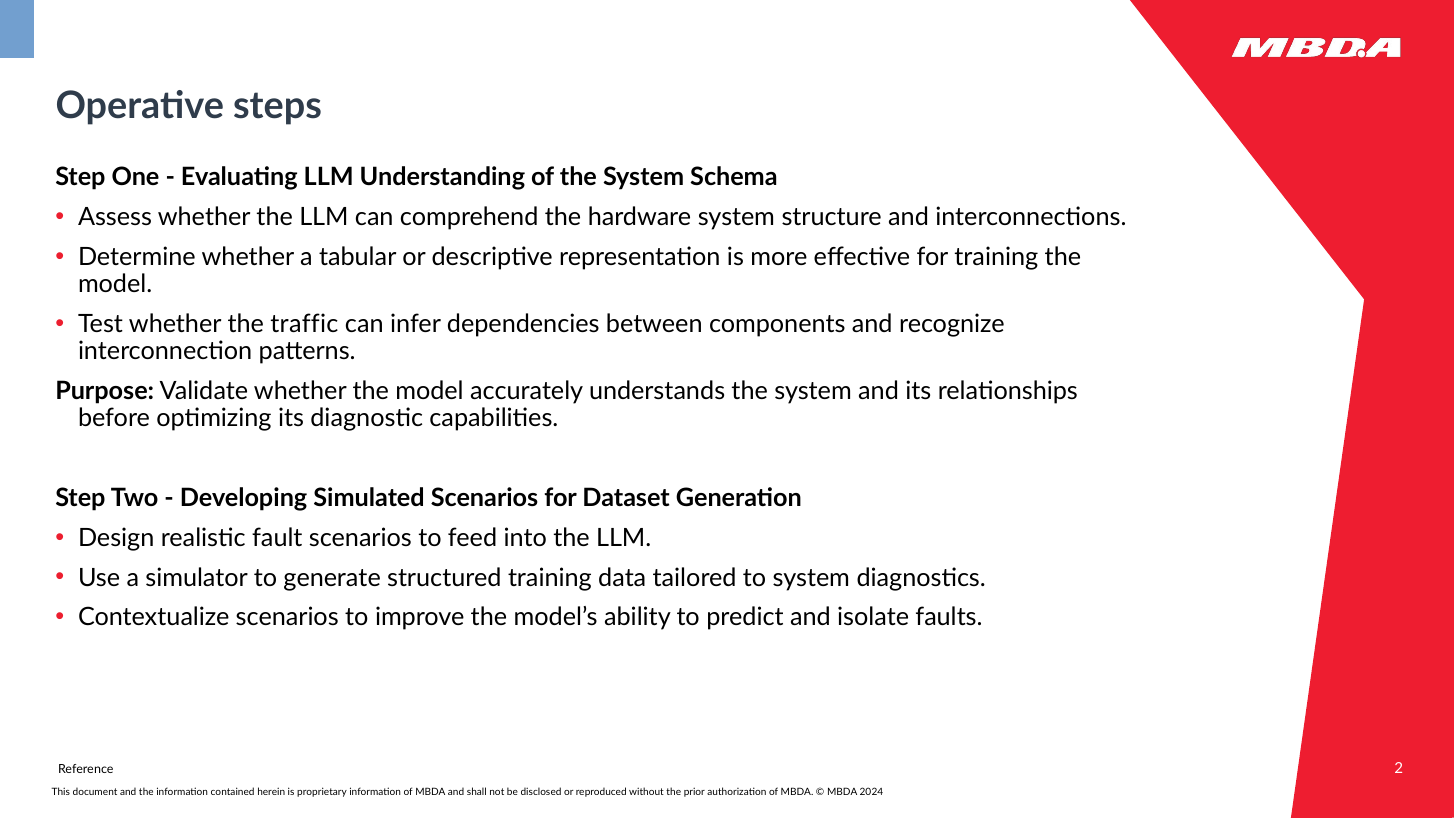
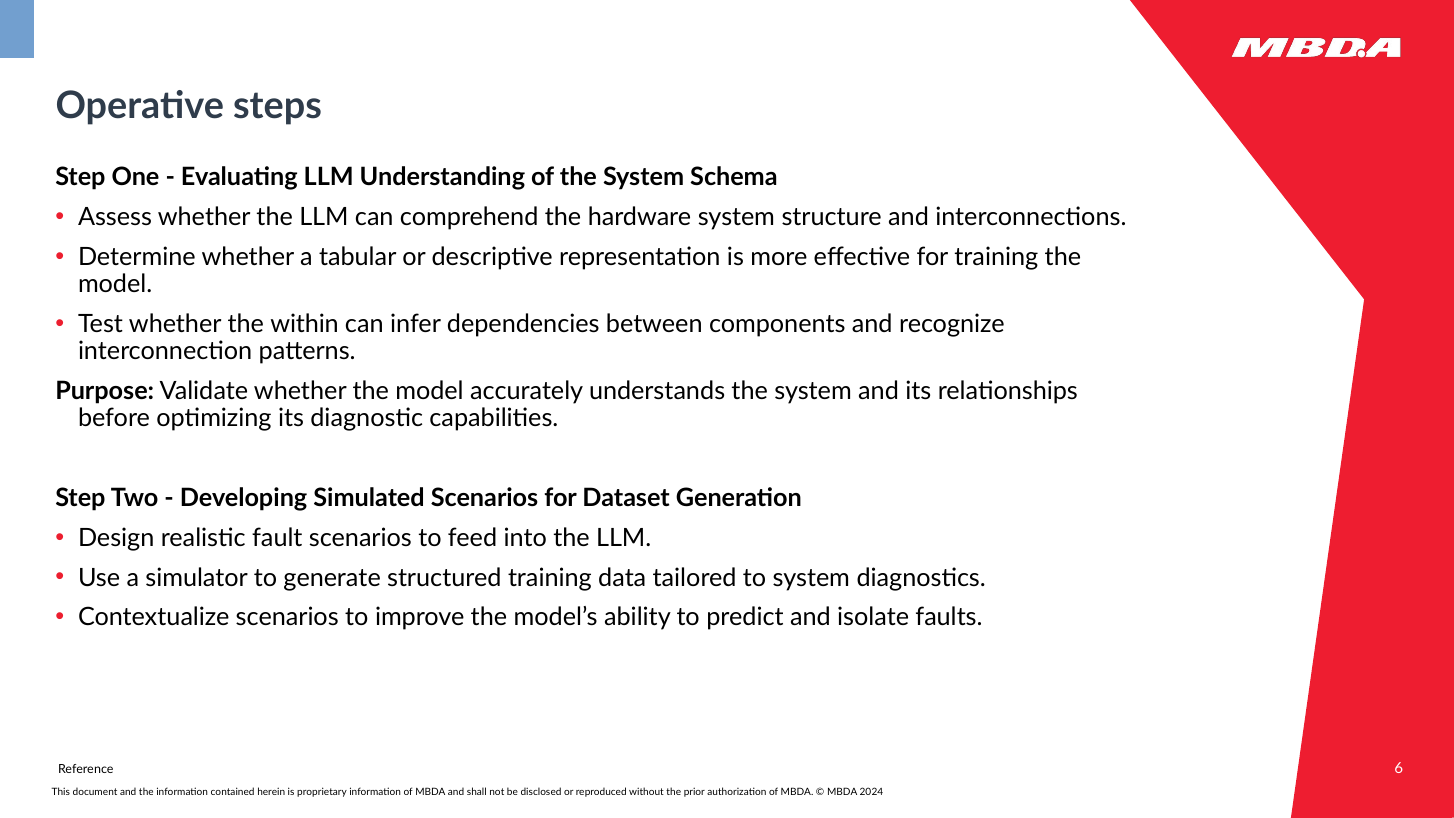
traffic: traffic -> within
2: 2 -> 6
